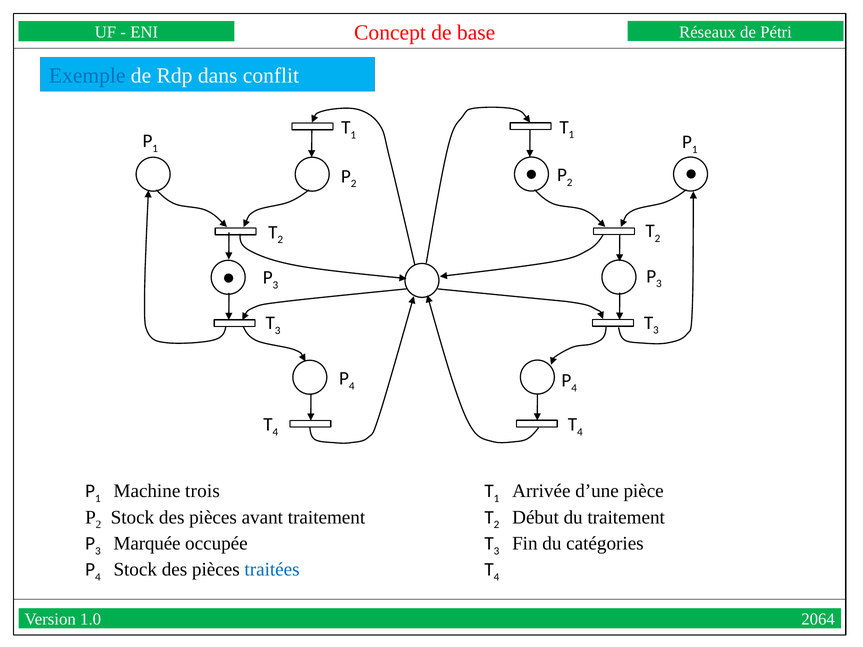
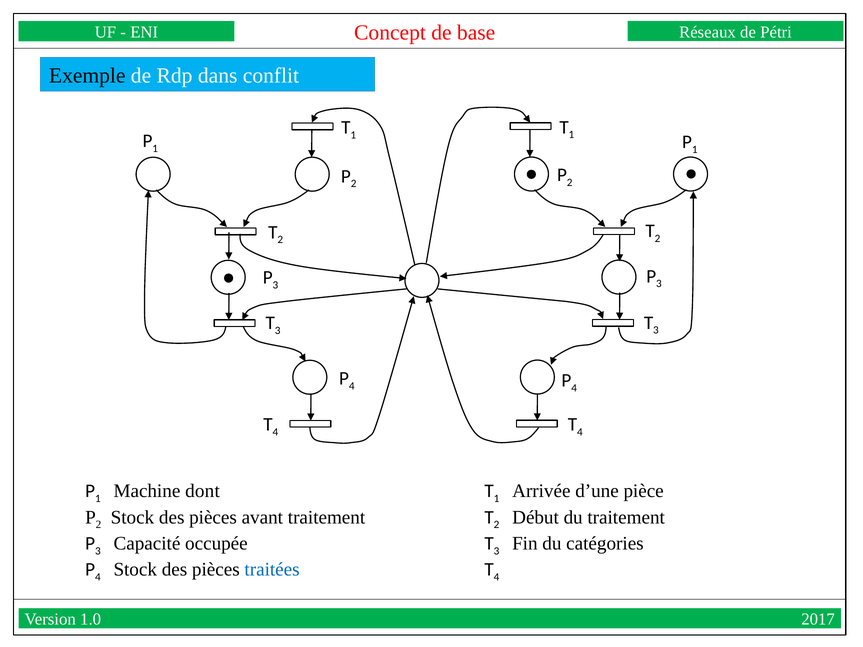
Exemple colour: blue -> black
trois: trois -> dont
Marquée: Marquée -> Capacité
2064: 2064 -> 2017
